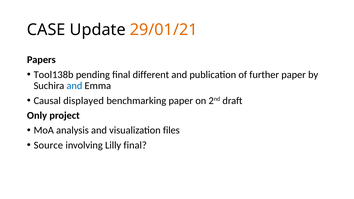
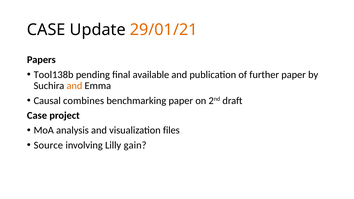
different: different -> available
and at (74, 86) colour: blue -> orange
displayed: displayed -> combines
Only at (37, 116): Only -> Case
Lilly final: final -> gain
